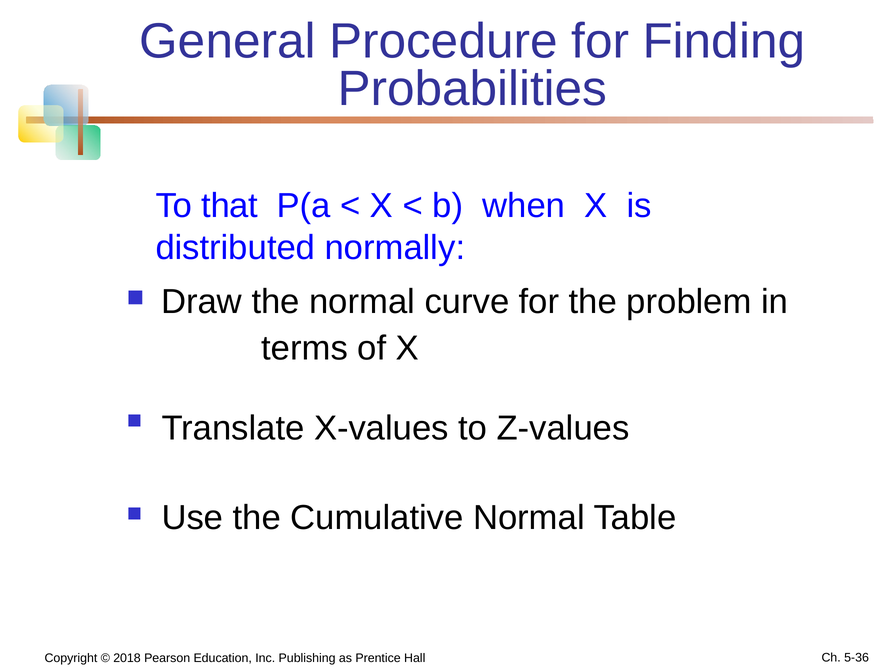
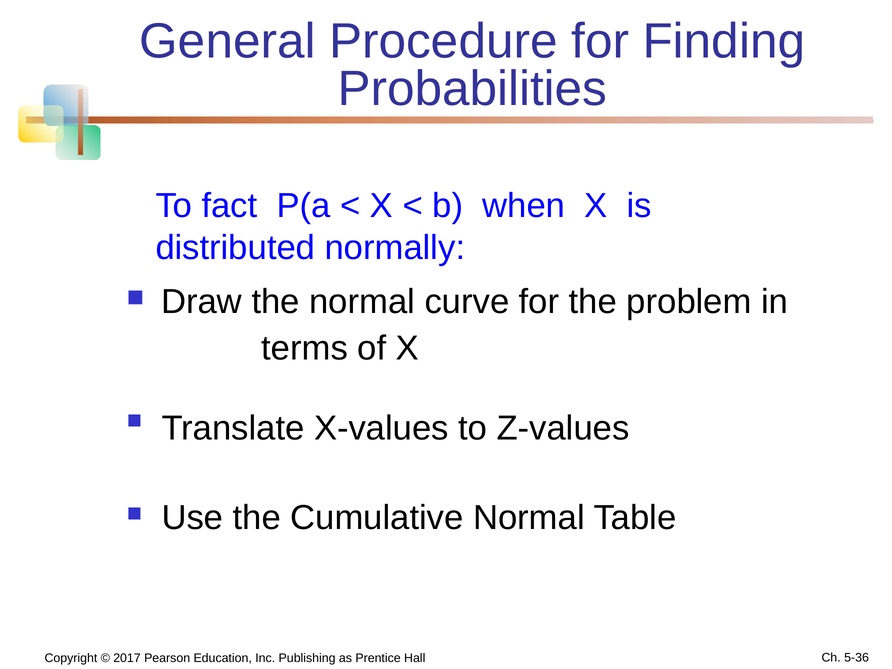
that: that -> fact
2018: 2018 -> 2017
